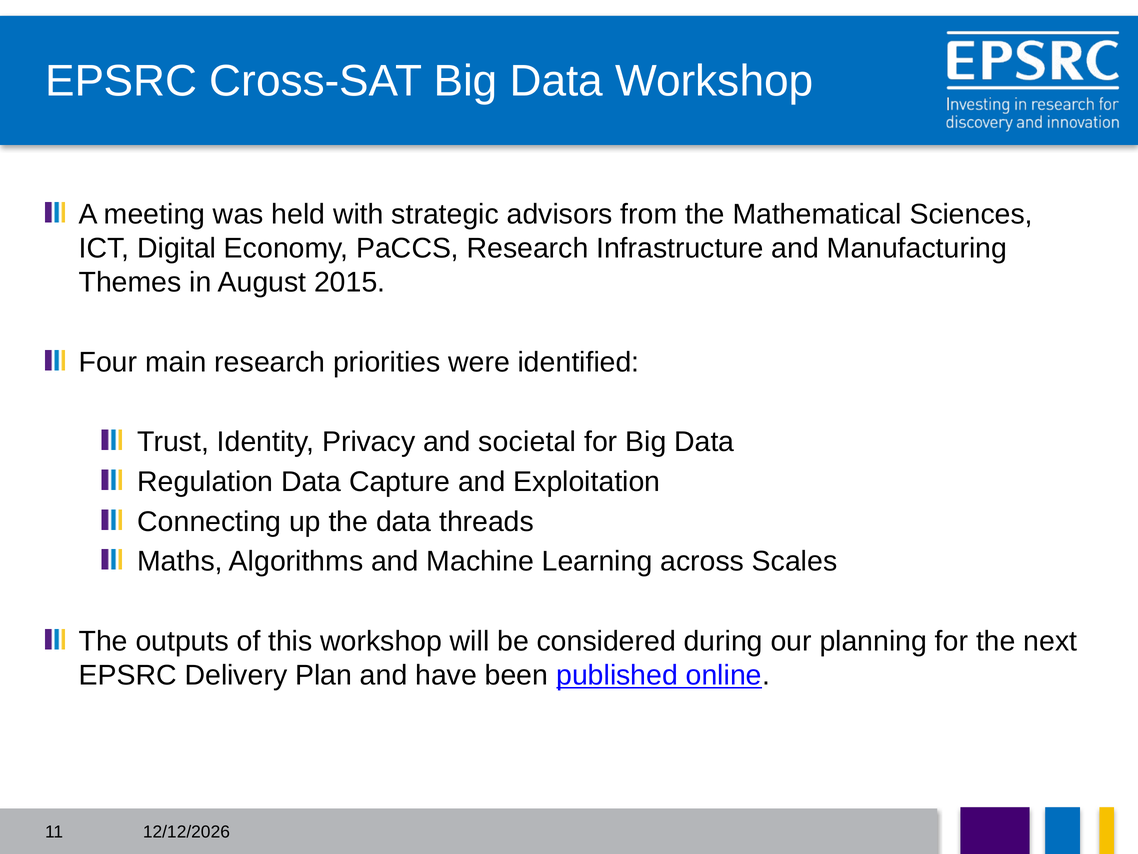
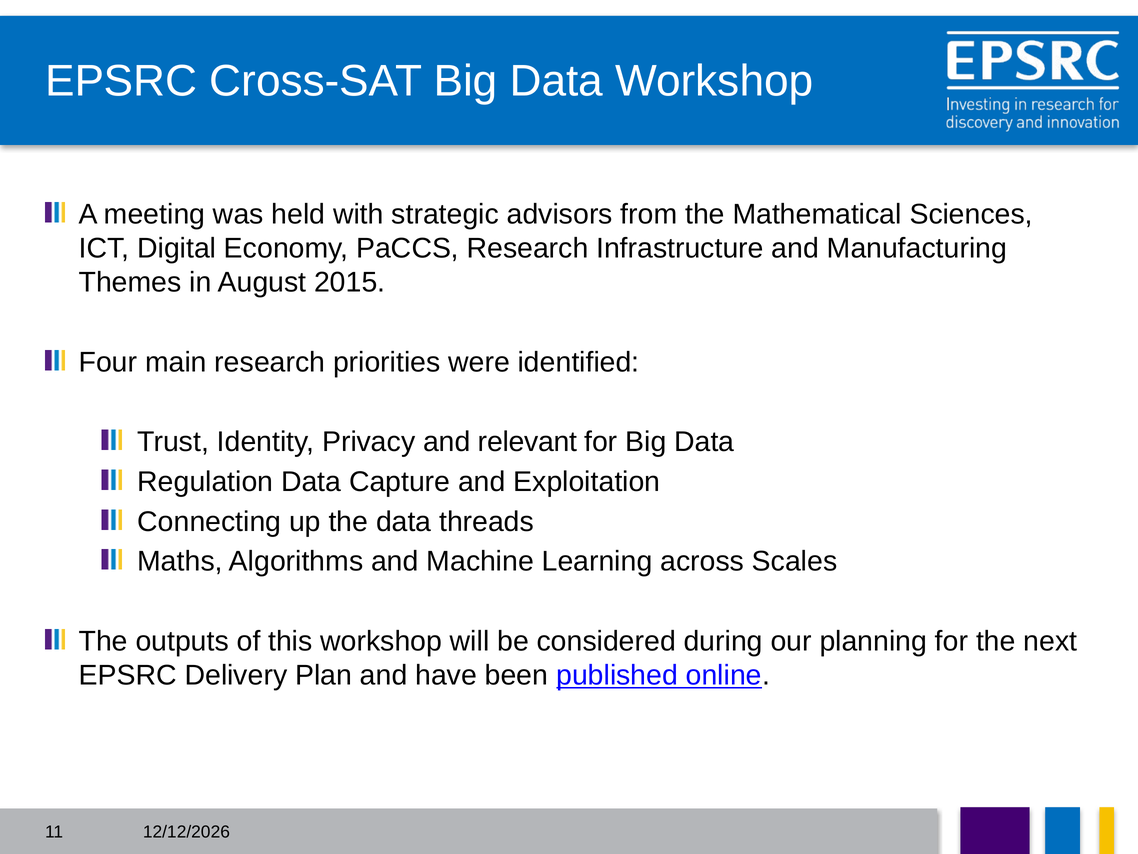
societal: societal -> relevant
